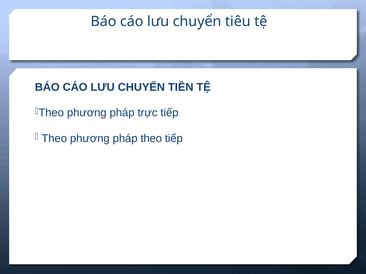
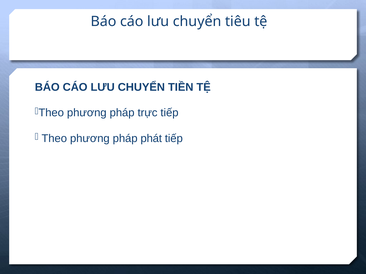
pháp theo: theo -> phát
